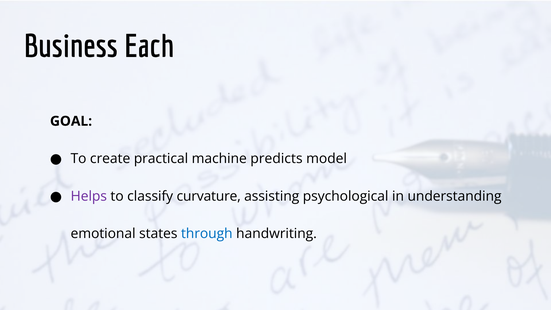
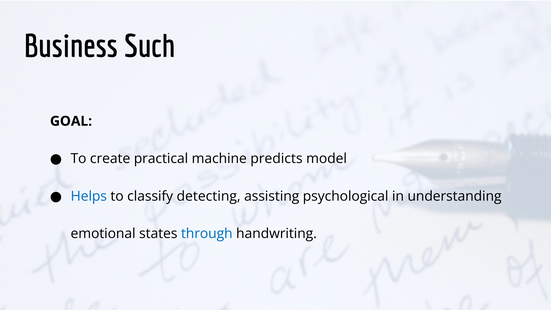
Each: Each -> Such
Helps colour: purple -> blue
curvature: curvature -> detecting
